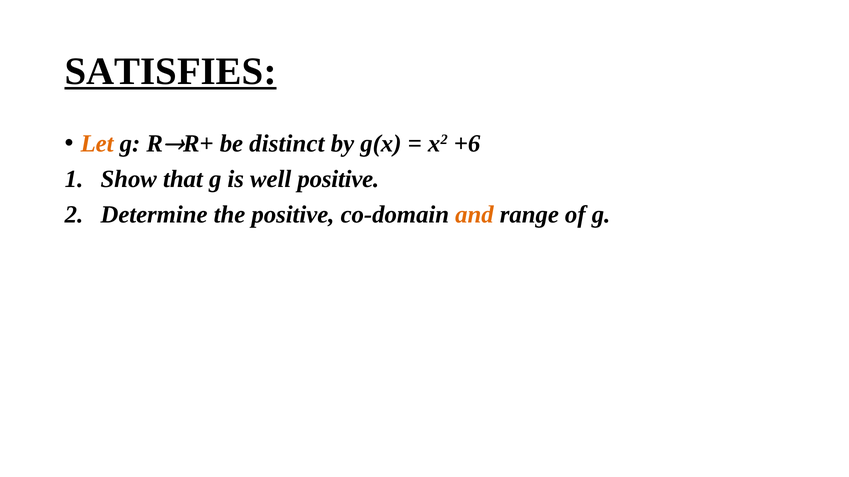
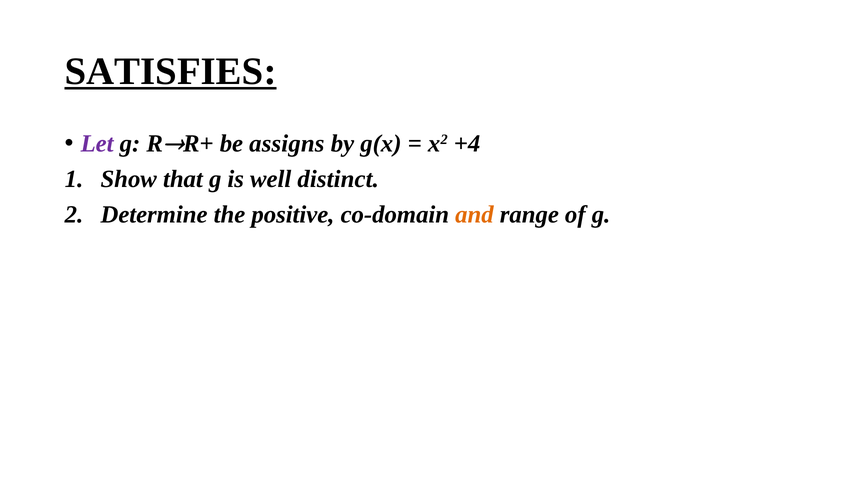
Let colour: orange -> purple
distinct: distinct -> assigns
+6: +6 -> +4
well positive: positive -> distinct
